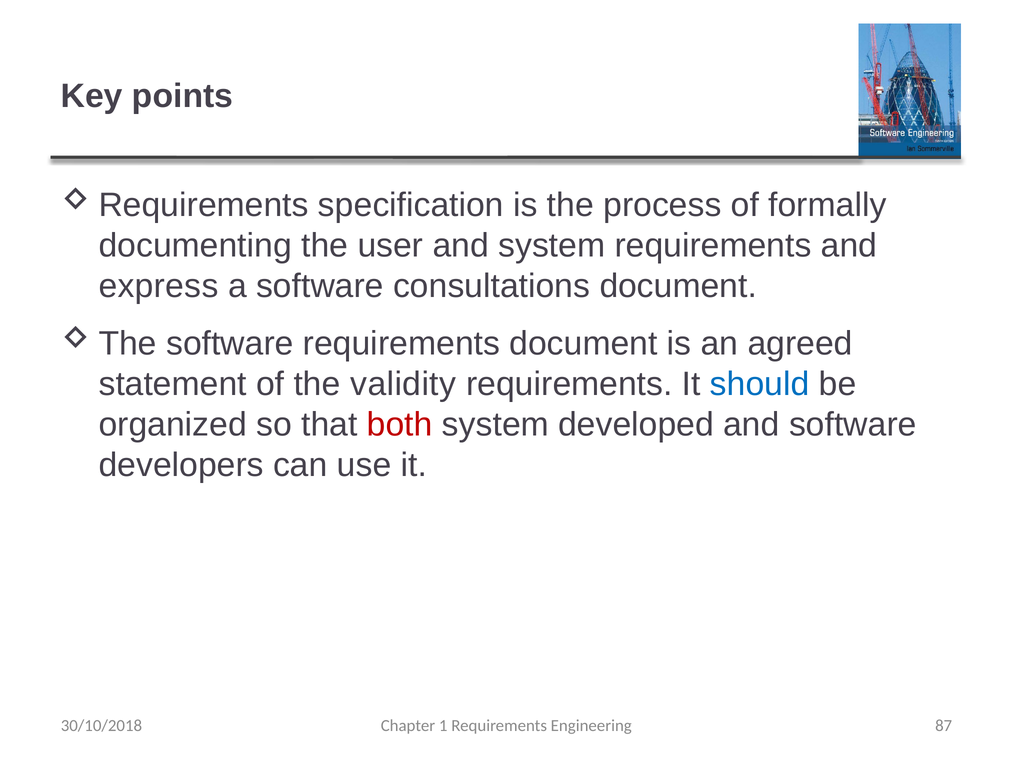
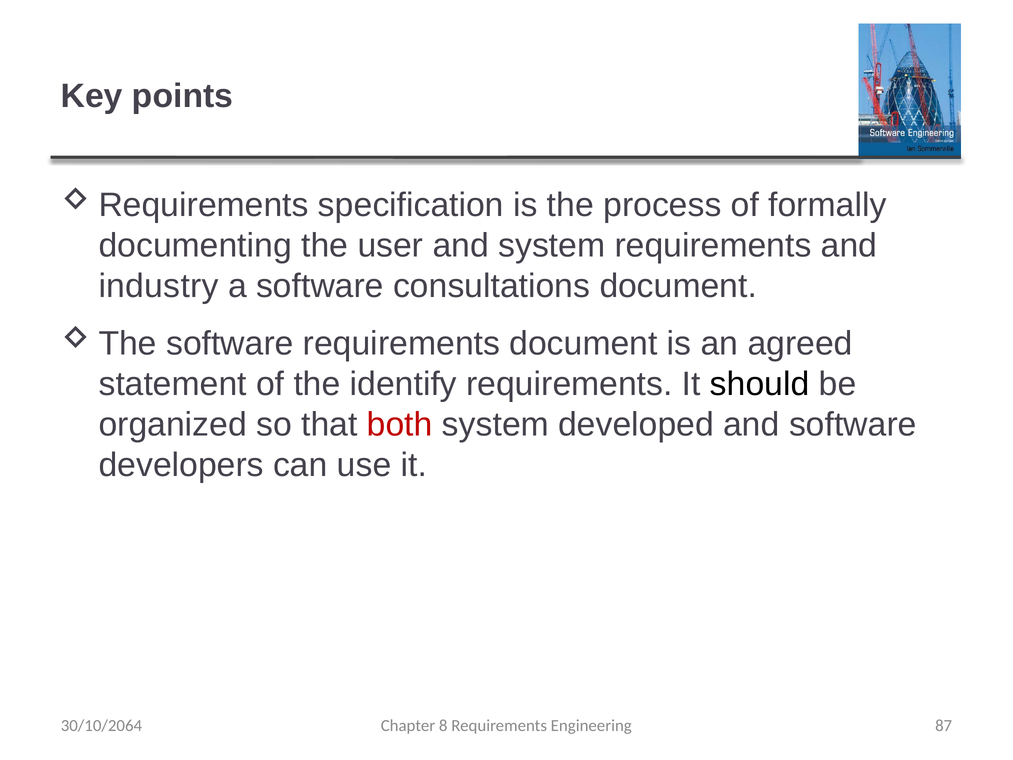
express: express -> industry
validity: validity -> identify
should colour: blue -> black
30/10/2018: 30/10/2018 -> 30/10/2064
1: 1 -> 8
